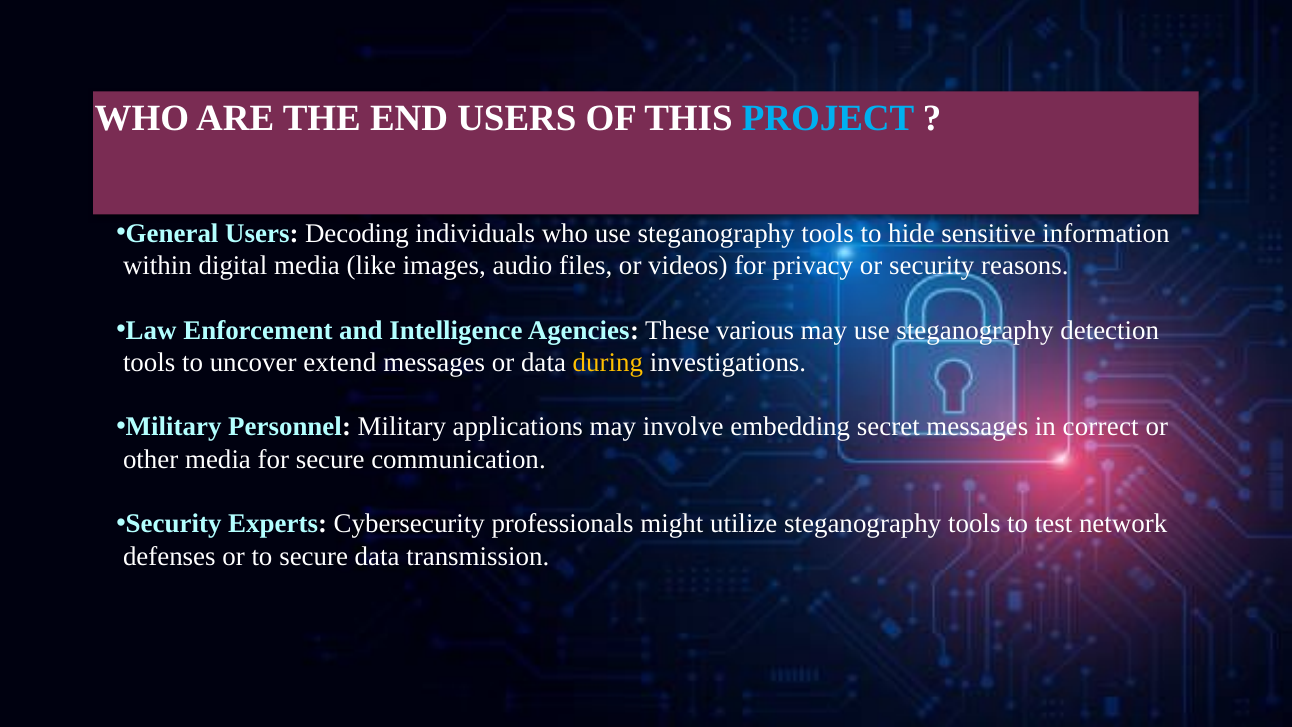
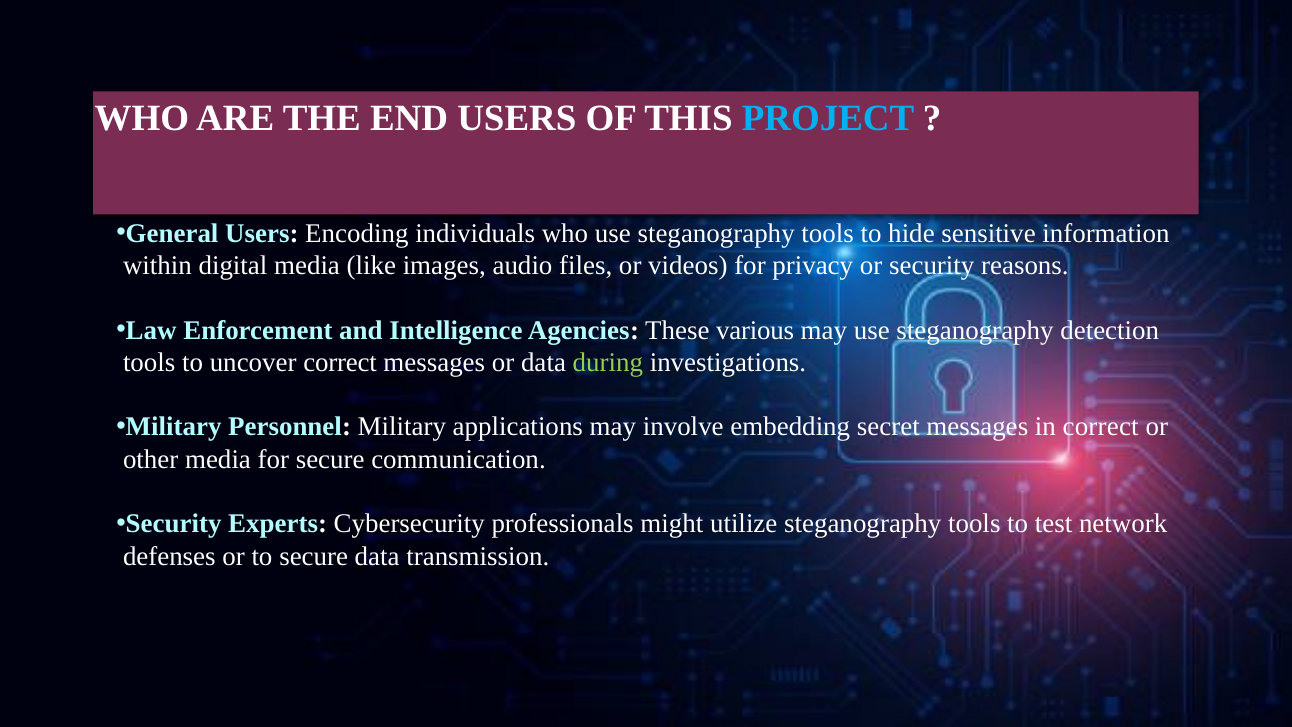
Decoding: Decoding -> Encoding
uncover extend: extend -> correct
during colour: yellow -> light green
